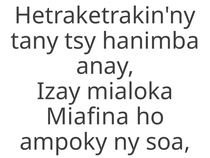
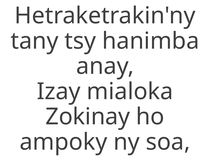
Miafina: Miafina -> Zokinay
